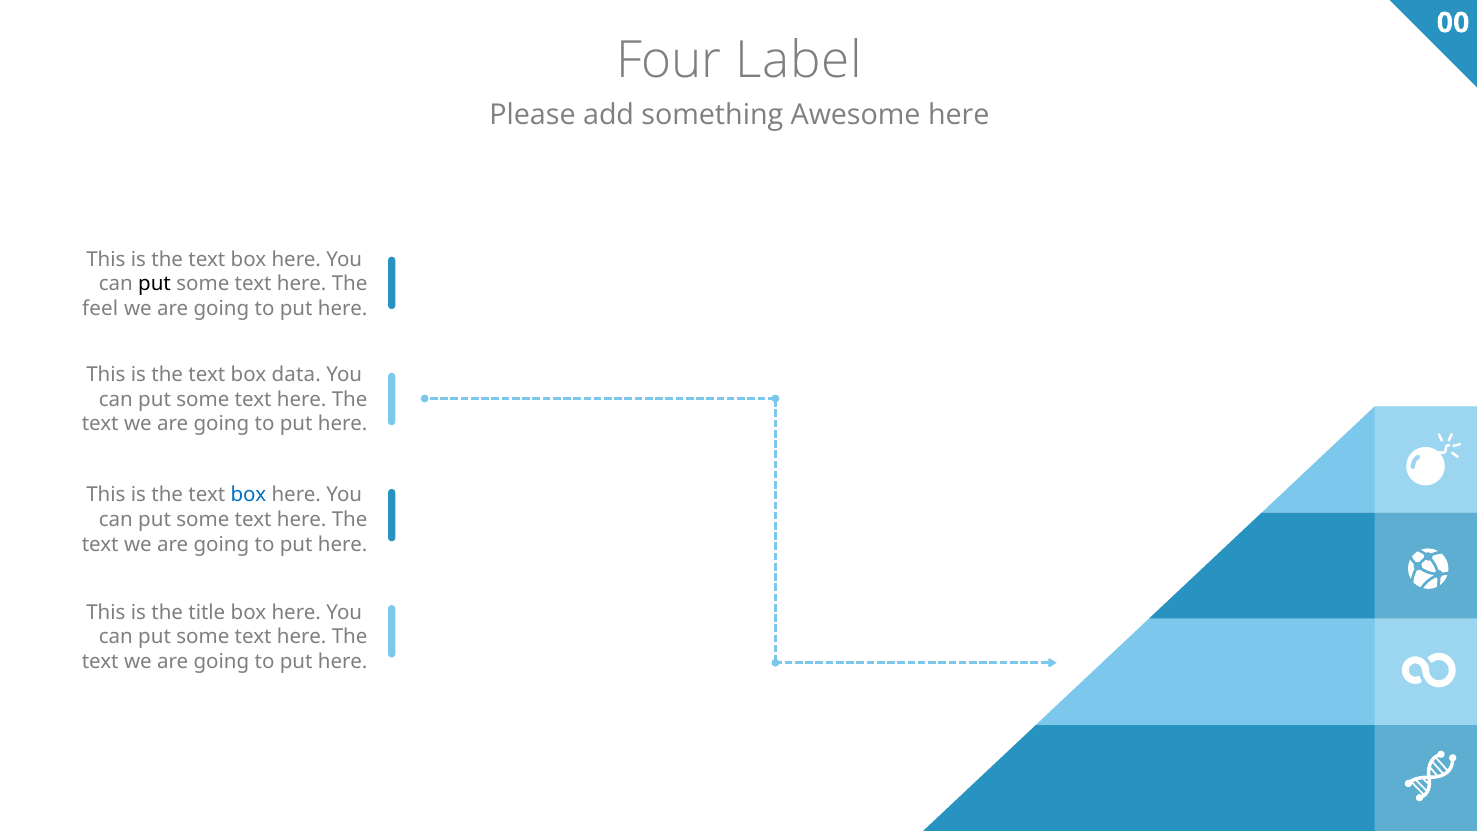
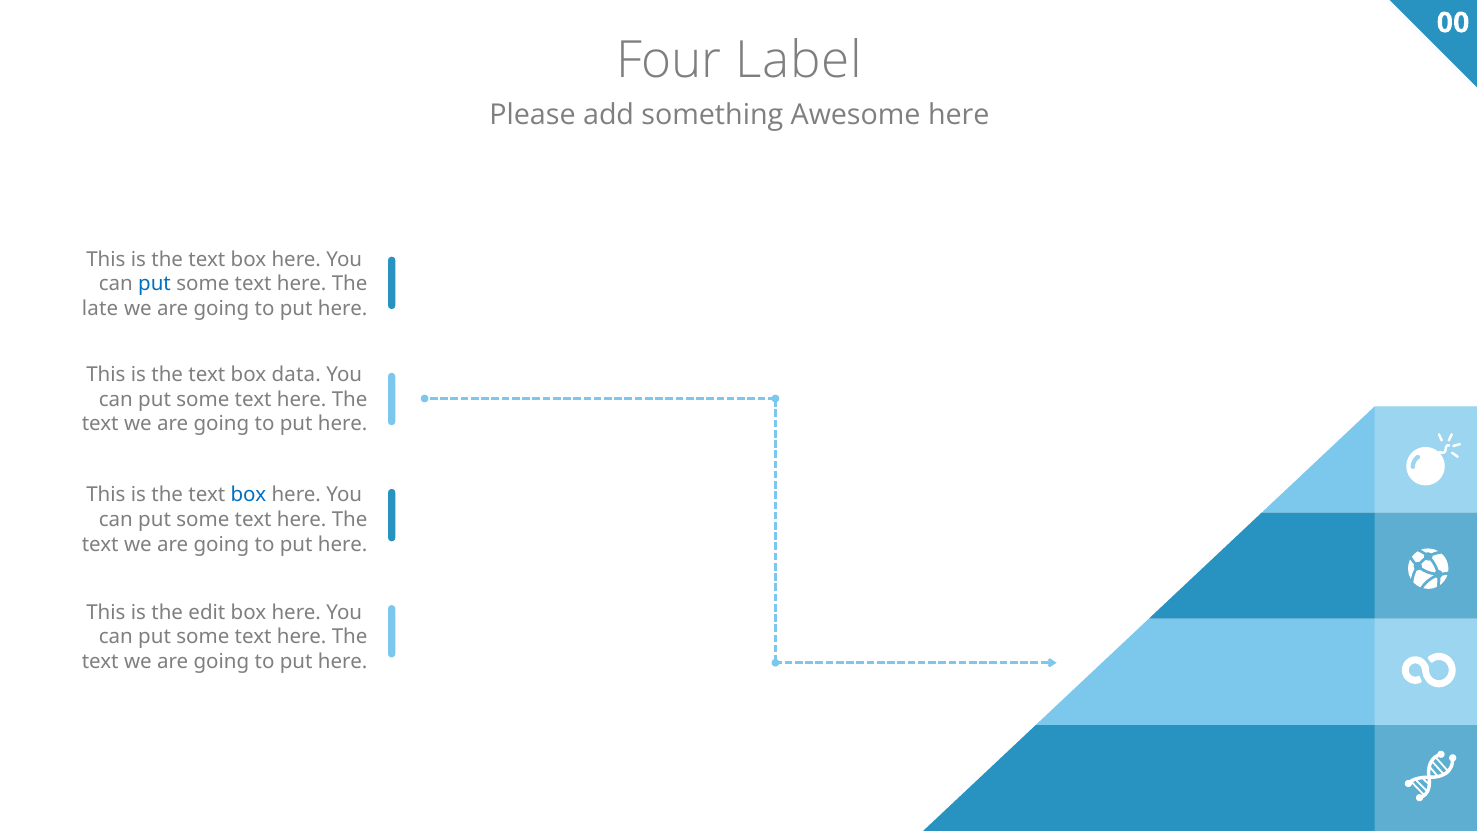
put at (155, 284) colour: black -> blue
feel: feel -> late
title: title -> edit
